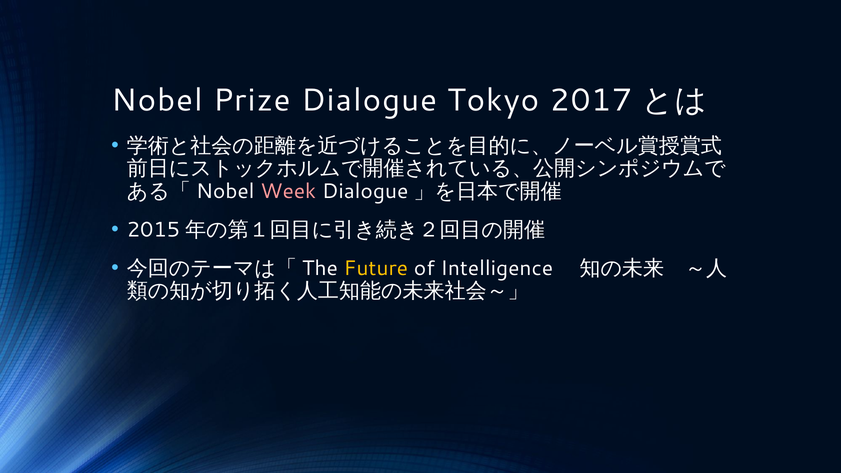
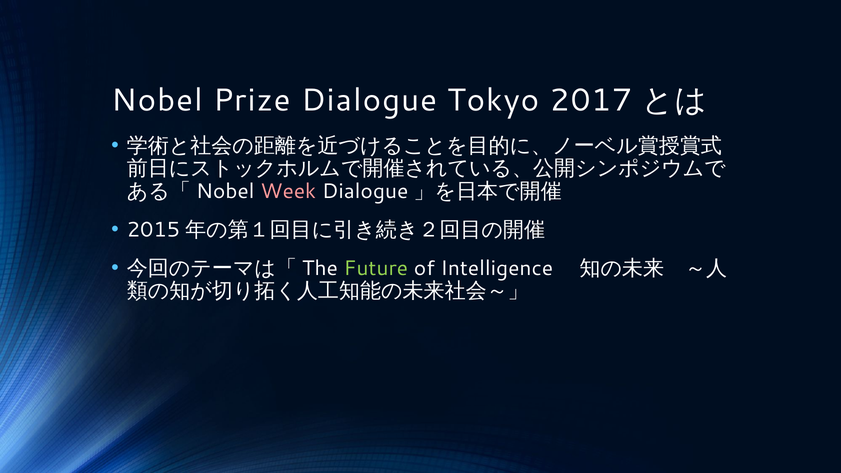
Future colour: yellow -> light green
